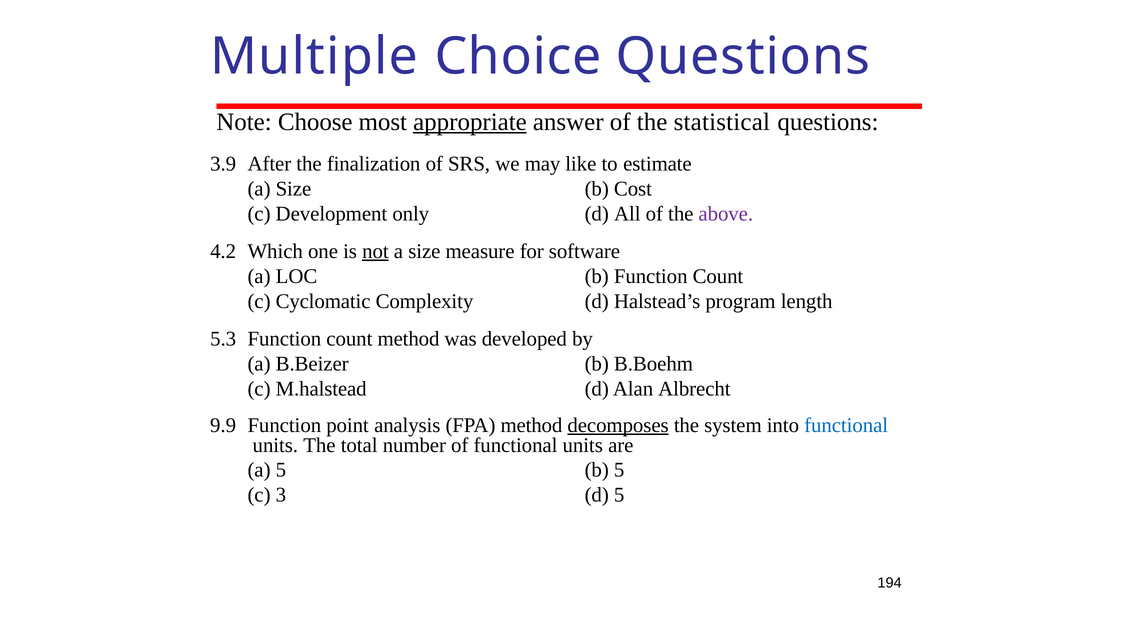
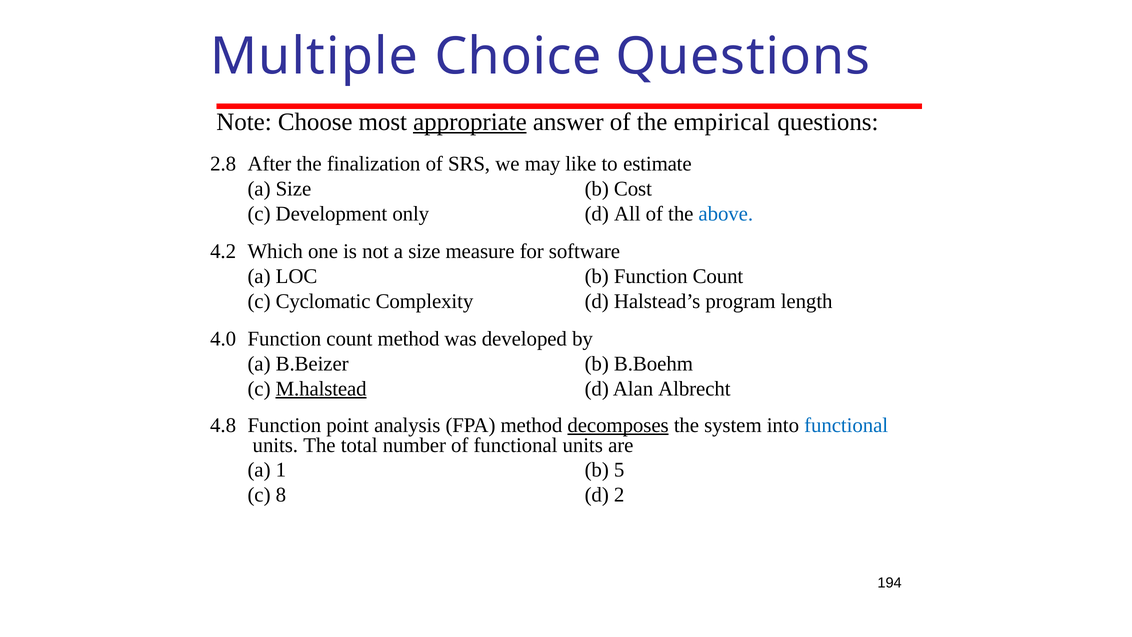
statistical: statistical -> empirical
3.9: 3.9 -> 2.8
above colour: purple -> blue
not underline: present -> none
5.3: 5.3 -> 4.0
M.halstead underline: none -> present
9.9: 9.9 -> 4.8
a 5: 5 -> 1
3: 3 -> 8
d 5: 5 -> 2
